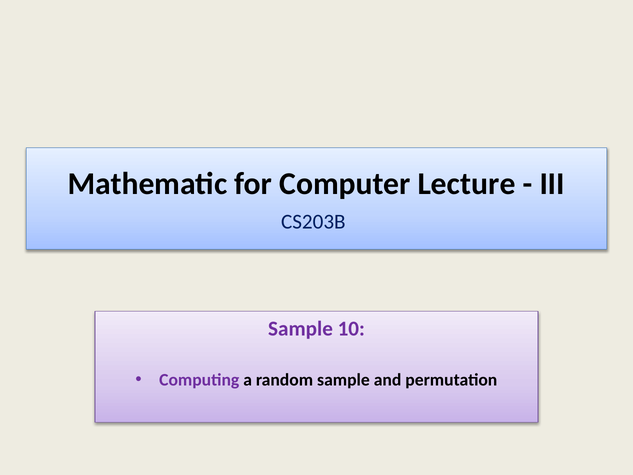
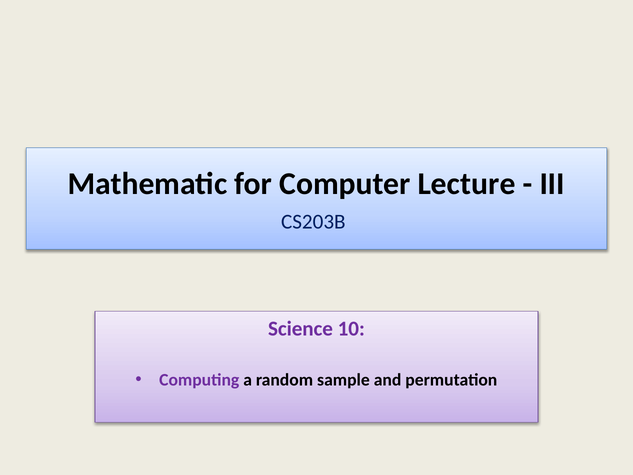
Sample at (300, 329): Sample -> Science
